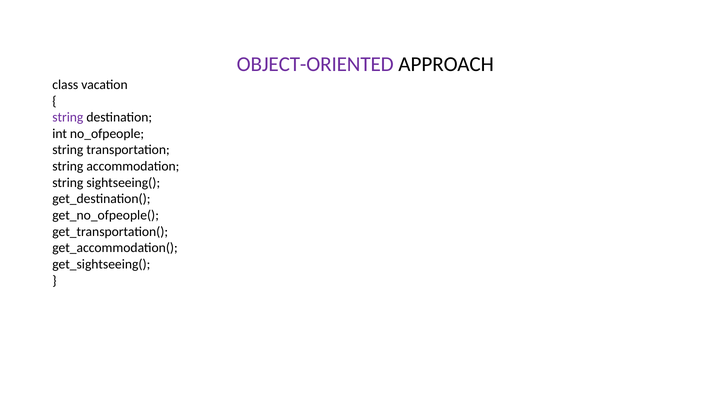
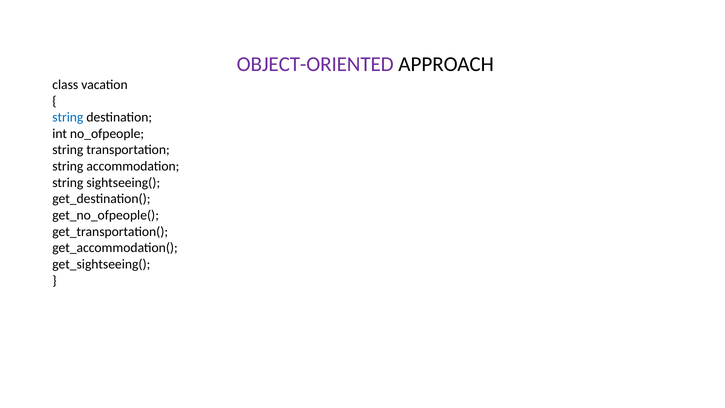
string at (68, 117) colour: purple -> blue
